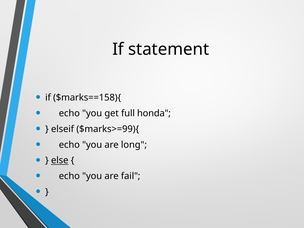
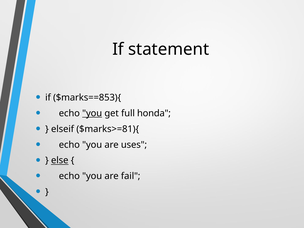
$marks==158){: $marks==158){ -> $marks==853){
you at (92, 113) underline: none -> present
$marks>=99){: $marks>=99){ -> $marks>=81){
long: long -> uses
